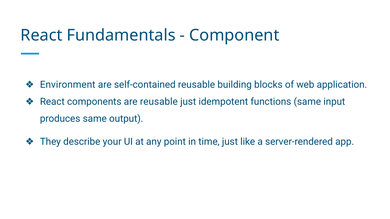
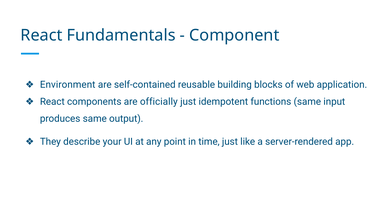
are reusable: reusable -> officially
